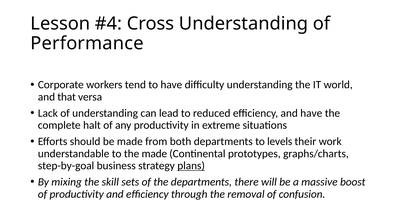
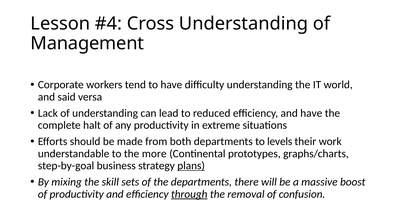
Performance: Performance -> Management
that: that -> said
the made: made -> more
through underline: none -> present
